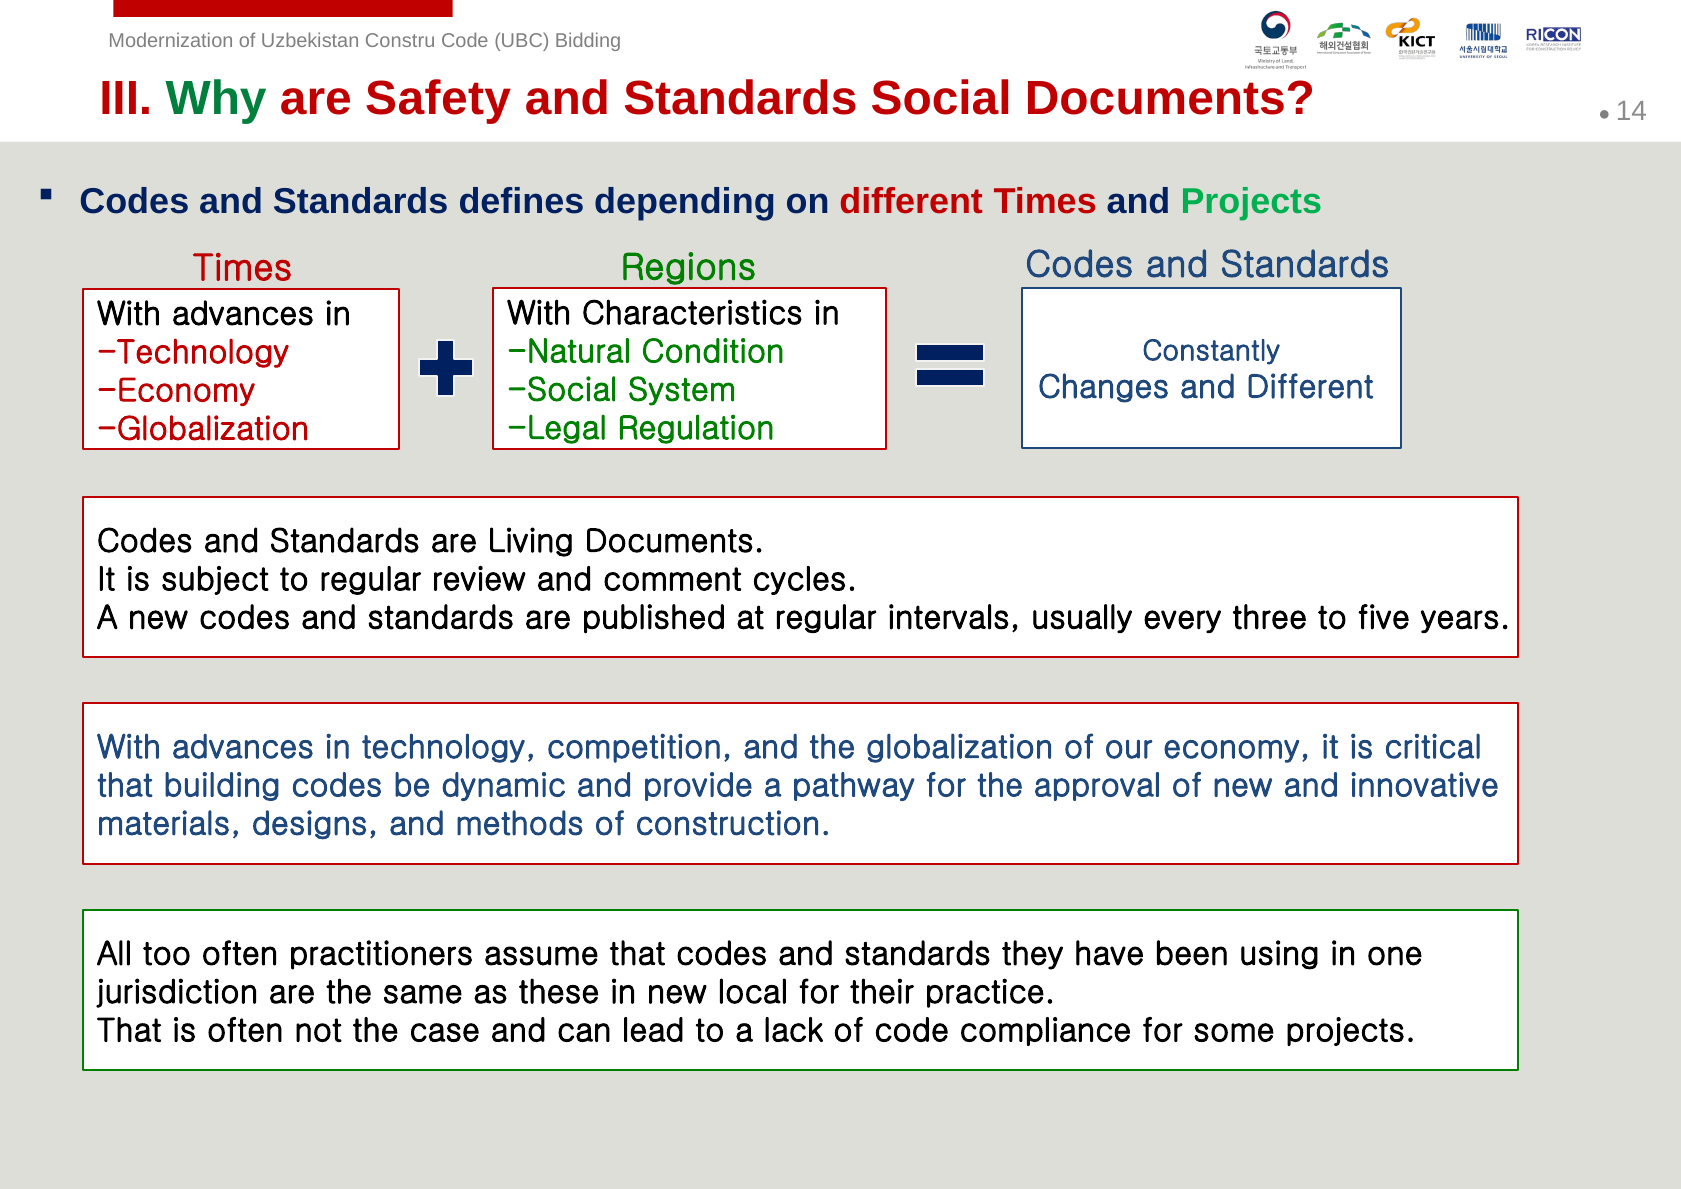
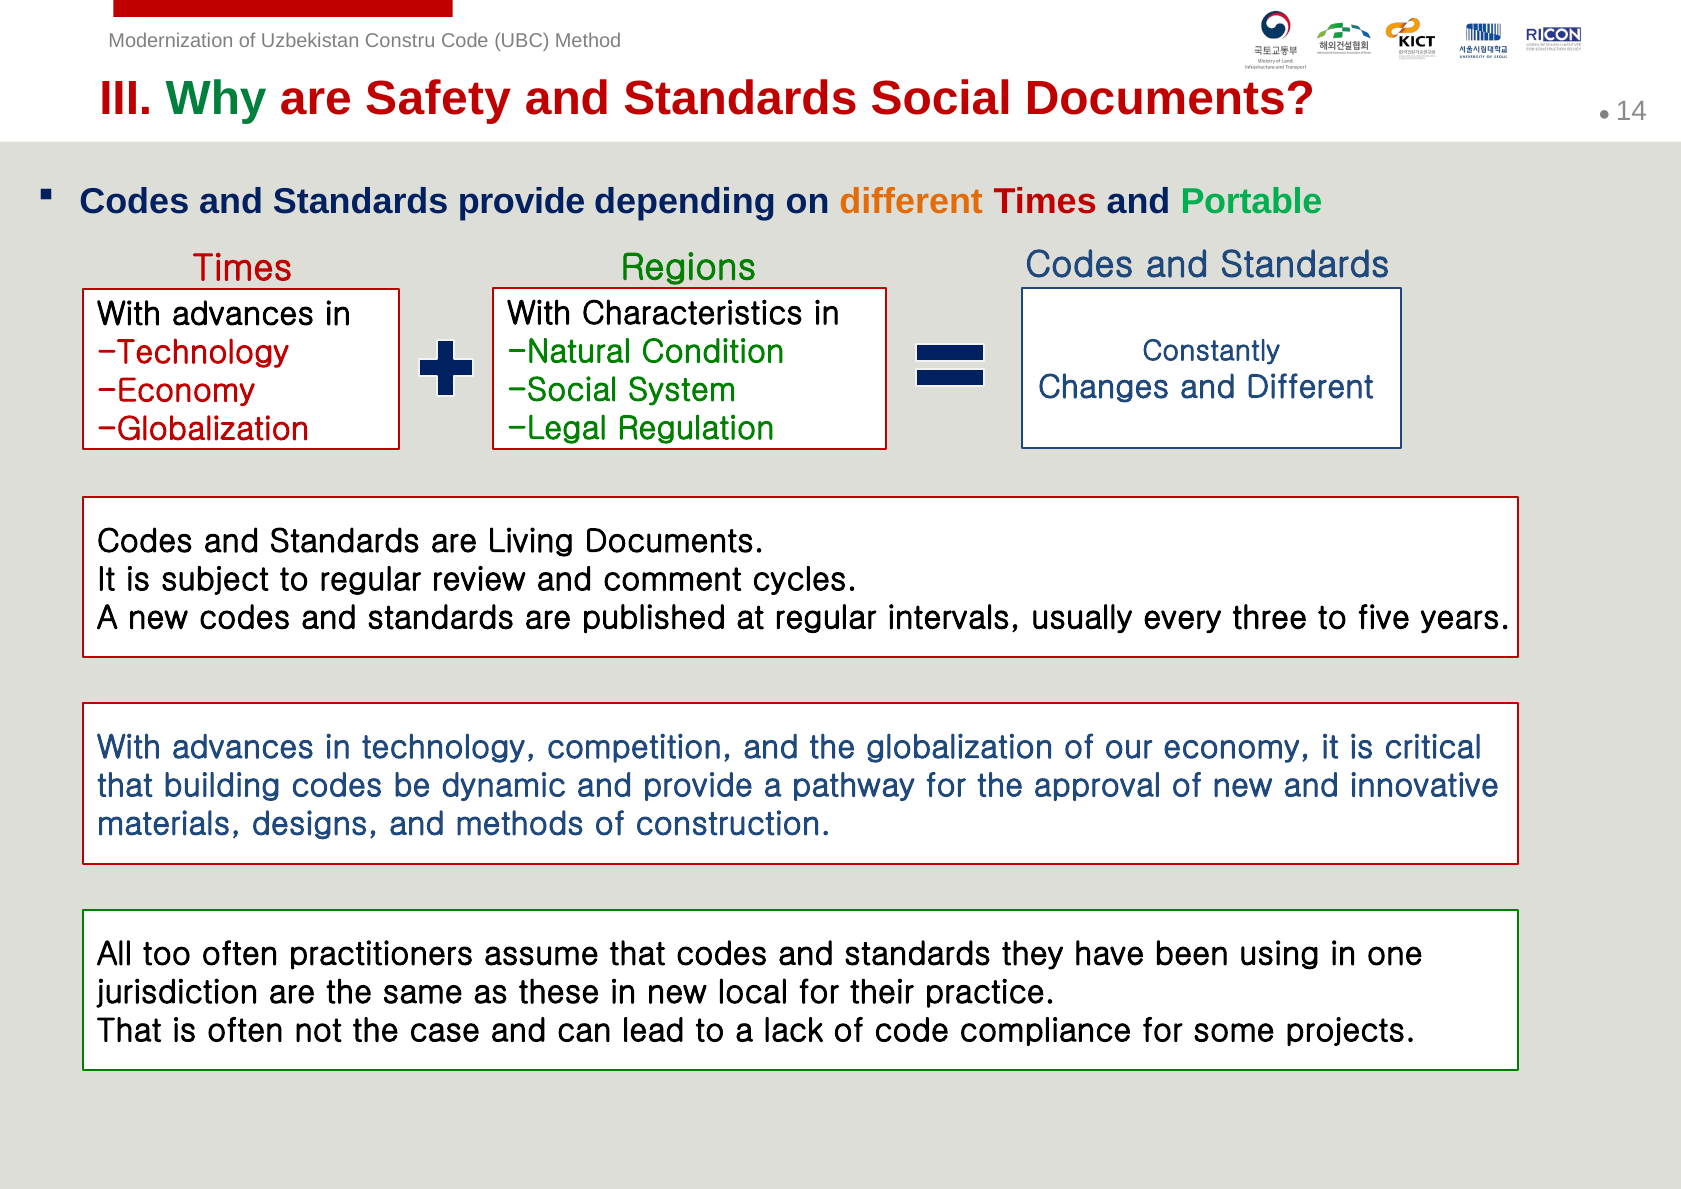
Bidding: Bidding -> Method
Standards defines: defines -> provide
different at (911, 202) colour: red -> orange
and Projects: Projects -> Portable
